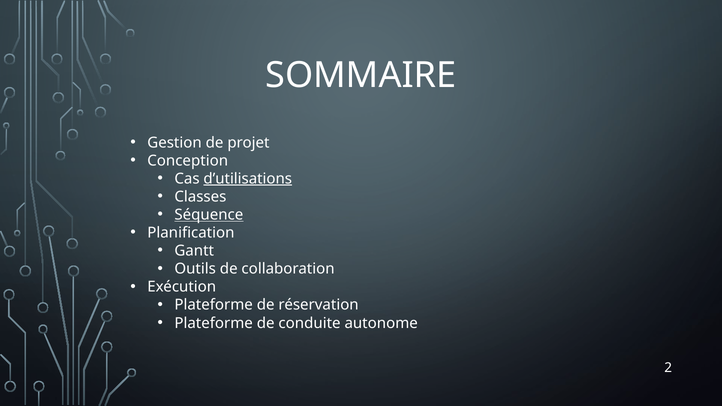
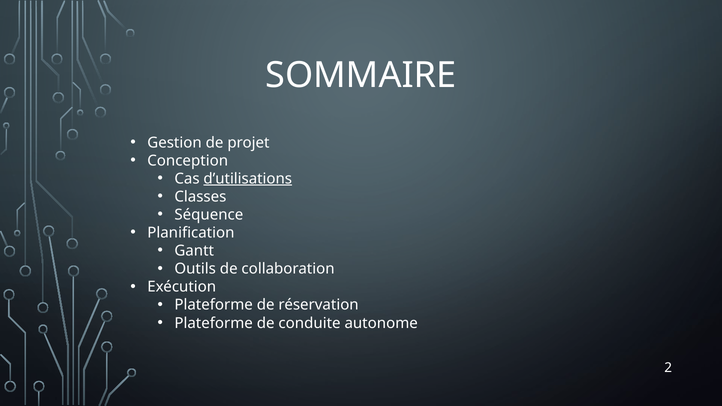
Séquence underline: present -> none
